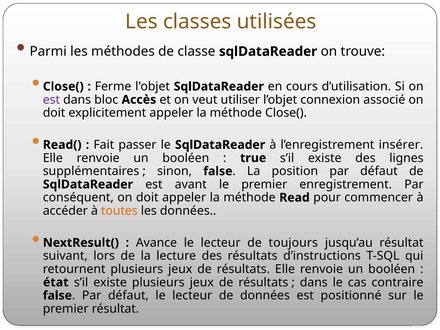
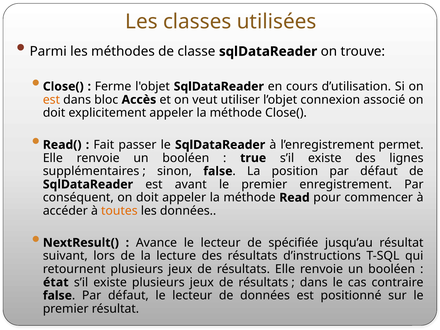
est at (51, 100) colour: purple -> orange
insérer: insérer -> permet
toujours: toujours -> spécifiée
